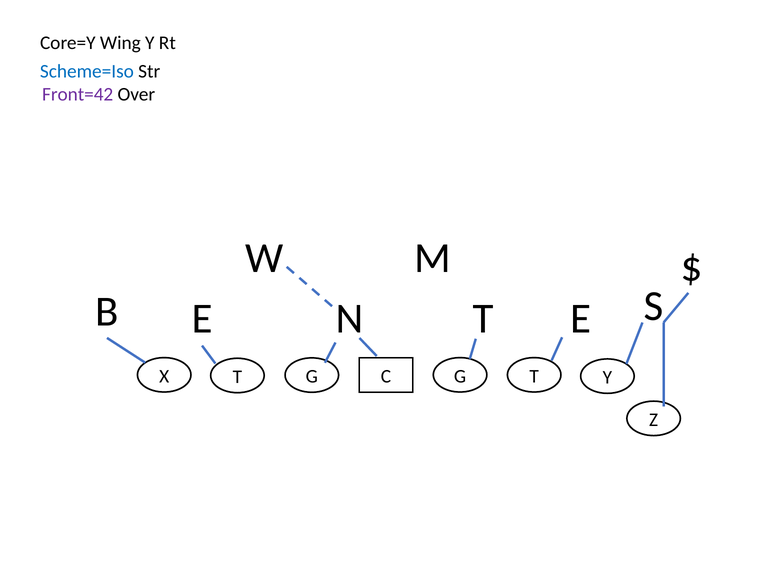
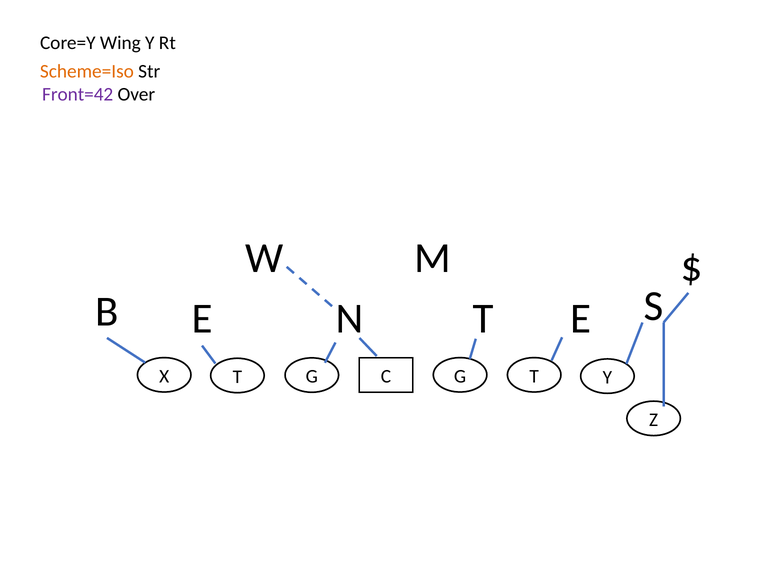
Scheme=Iso colour: blue -> orange
